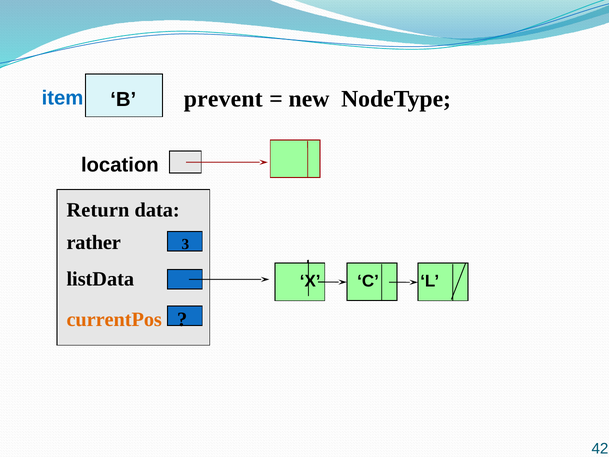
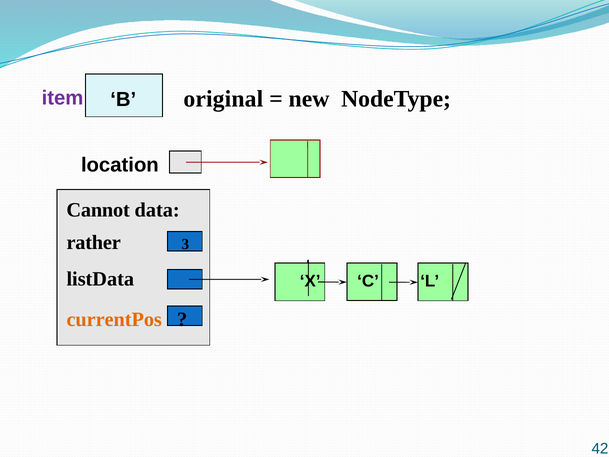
prevent: prevent -> original
item colour: blue -> purple
Return: Return -> Cannot
